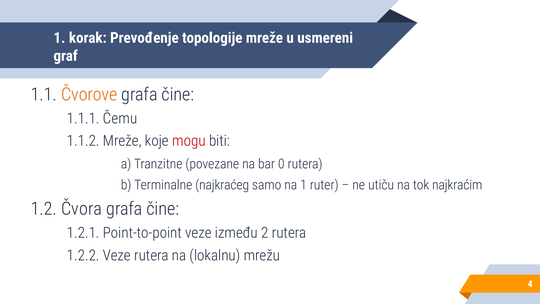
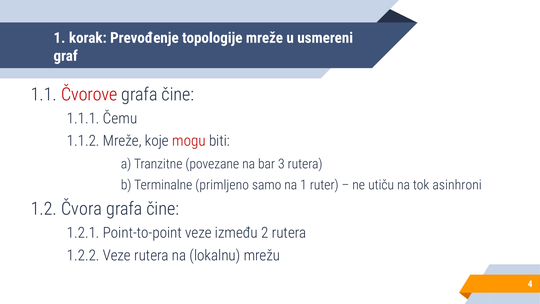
Čvorove colour: orange -> red
0: 0 -> 3
najkraćeg: najkraćeg -> primljeno
najkraćim: najkraćim -> asinhroni
